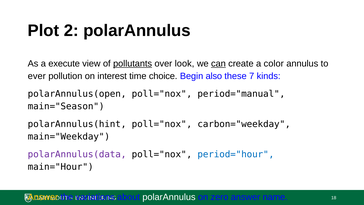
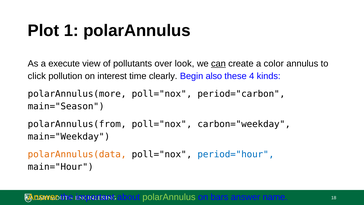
2: 2 -> 1
pollutants underline: present -> none
ever: ever -> click
choice: choice -> clearly
7: 7 -> 4
polarAnnulus(open: polarAnnulus(open -> polarAnnulus(more
period="manual: period="manual -> period="carbon
polarAnnulus(hint: polarAnnulus(hint -> polarAnnulus(from
polarAnnulus(data colour: purple -> orange
variations: variations -> important
polarAnnulus at (169, 197) colour: white -> light green
zero: zero -> bars
